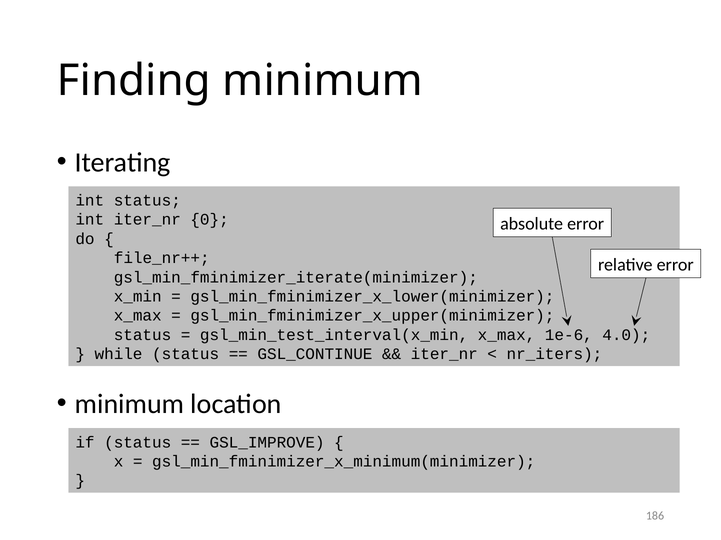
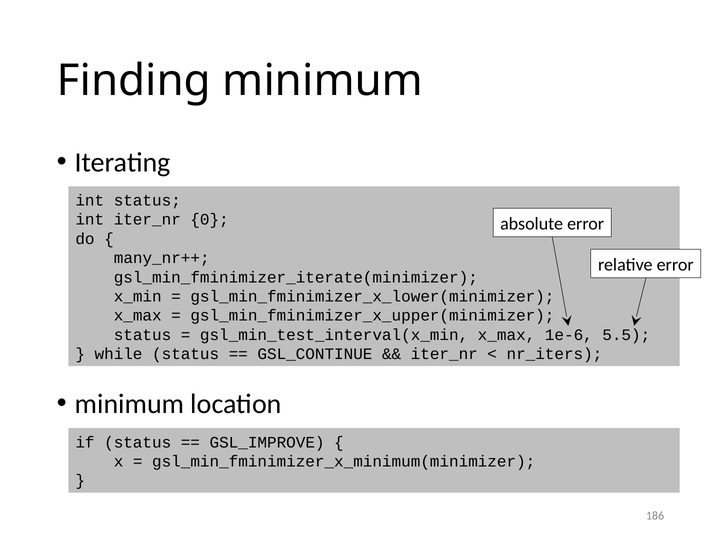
file_nr++: file_nr++ -> many_nr++
4.0: 4.0 -> 5.5
